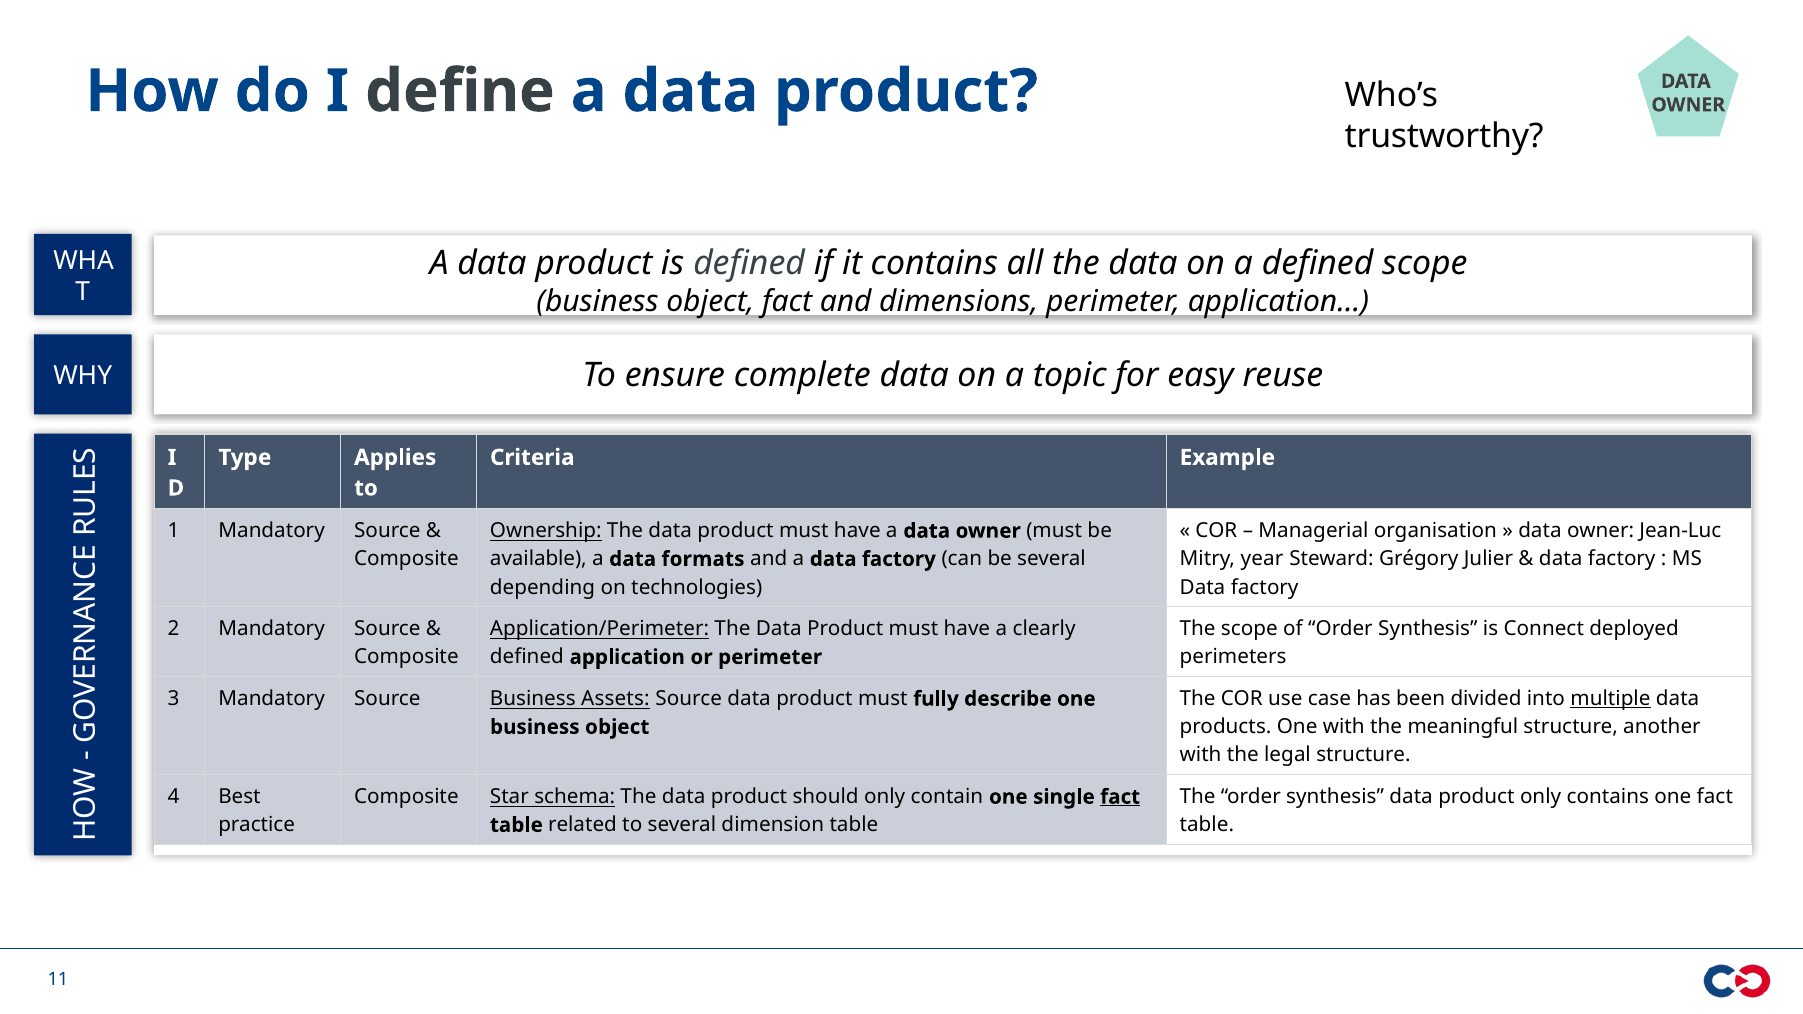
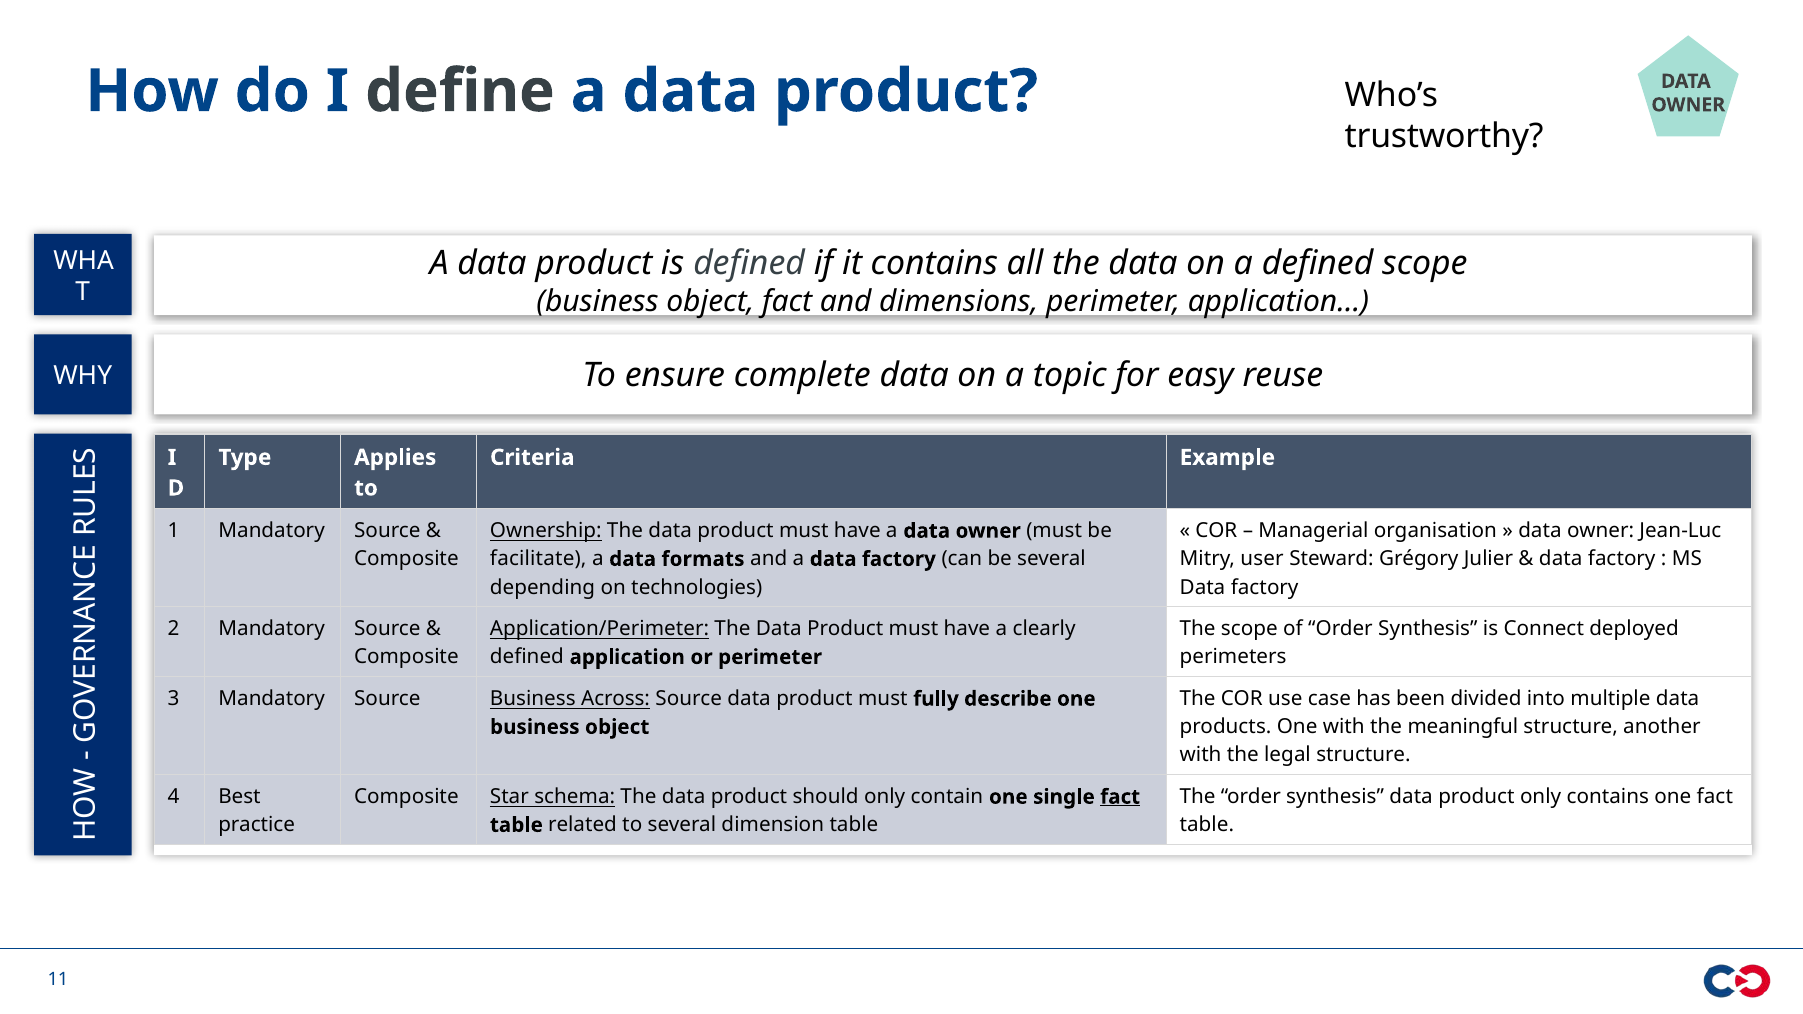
available: available -> facilitate
year: year -> user
Assets: Assets -> Across
multiple underline: present -> none
